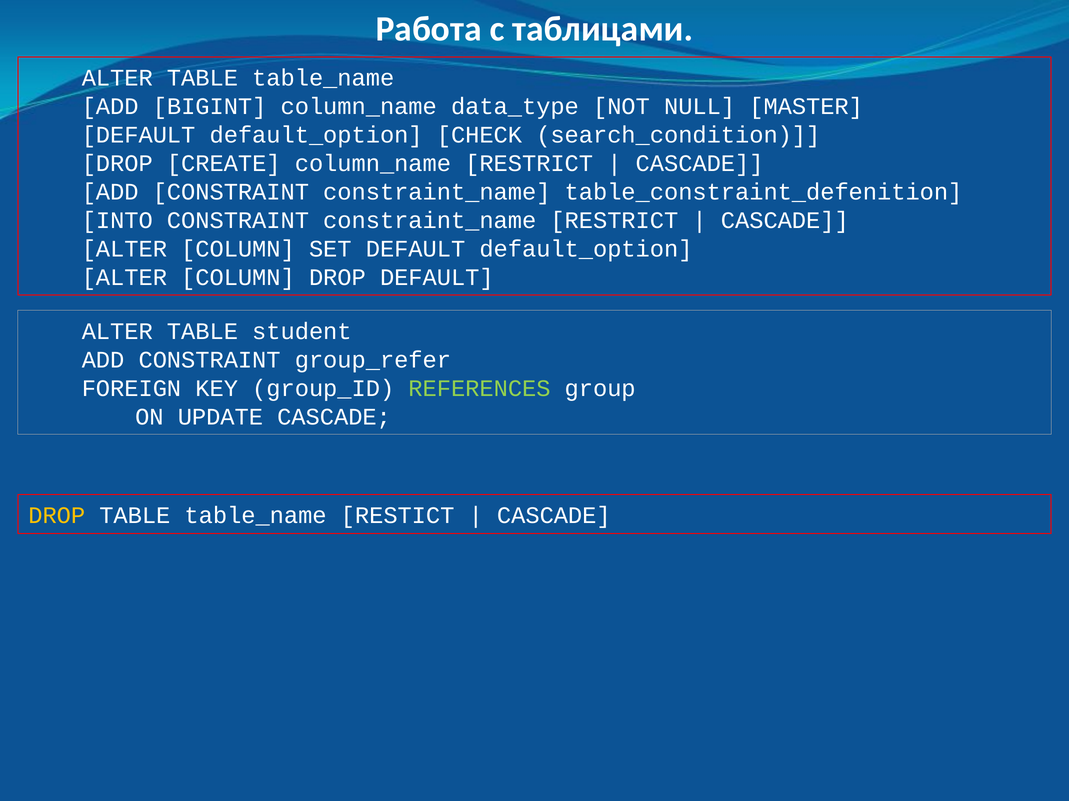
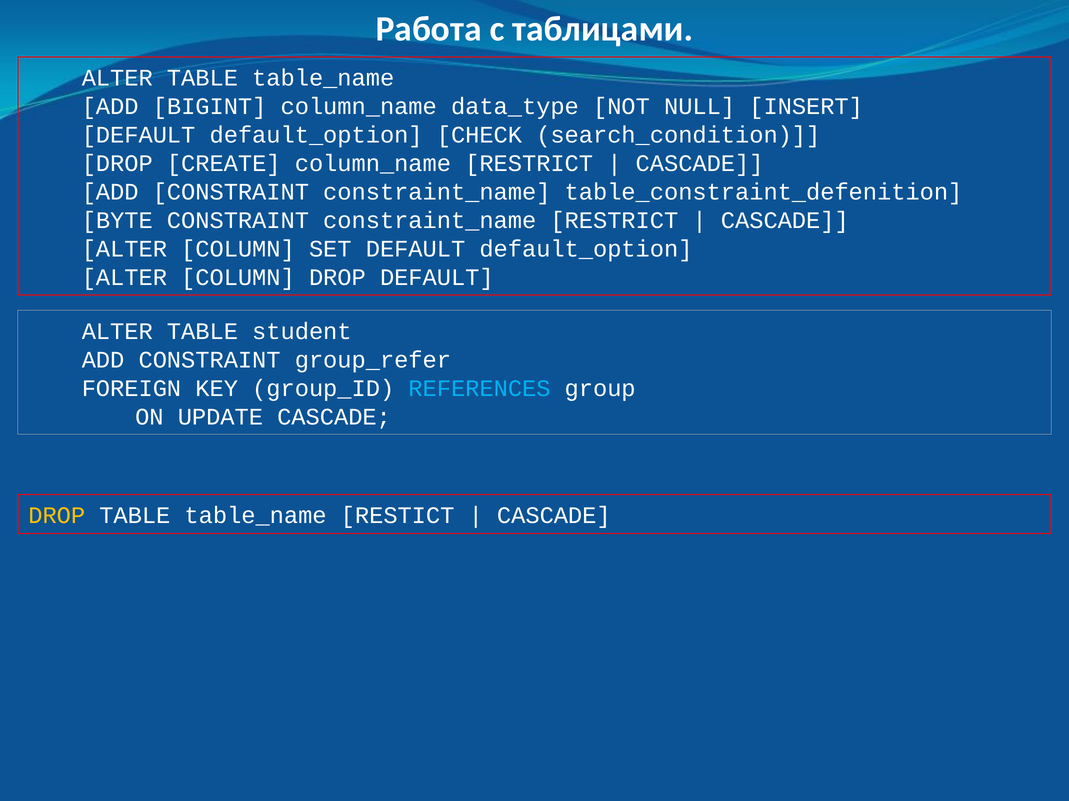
MASTER: MASTER -> INSERT
INTO: INTO -> BYTE
REFERENCES colour: light green -> light blue
